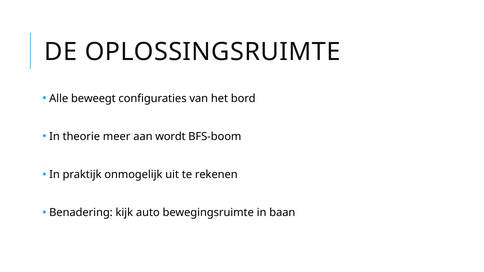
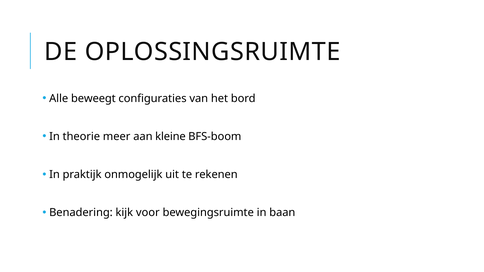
wordt: wordt -> kleine
auto: auto -> voor
